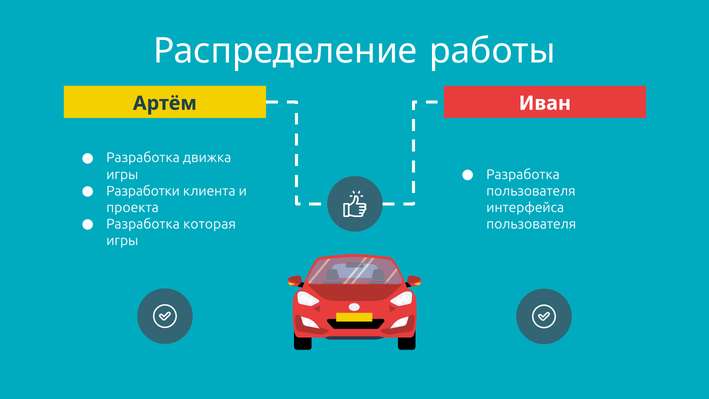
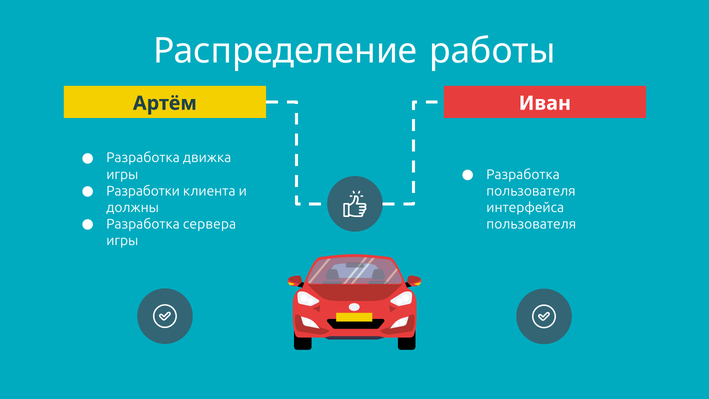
проекта: проекта -> должны
которая: которая -> сервера
